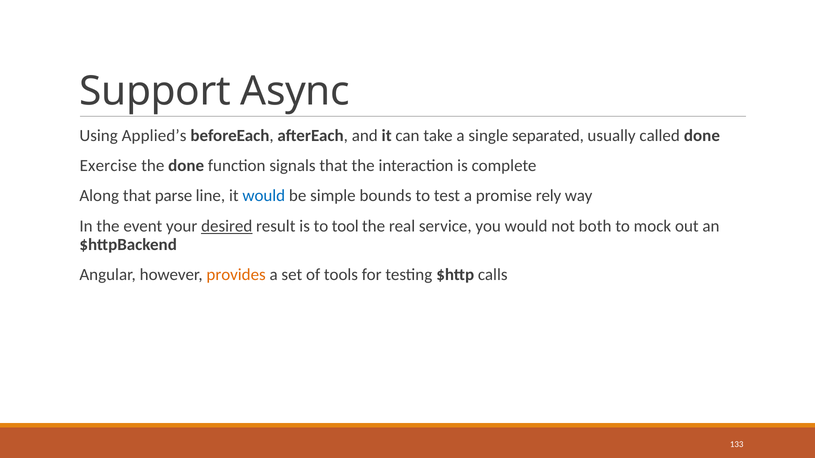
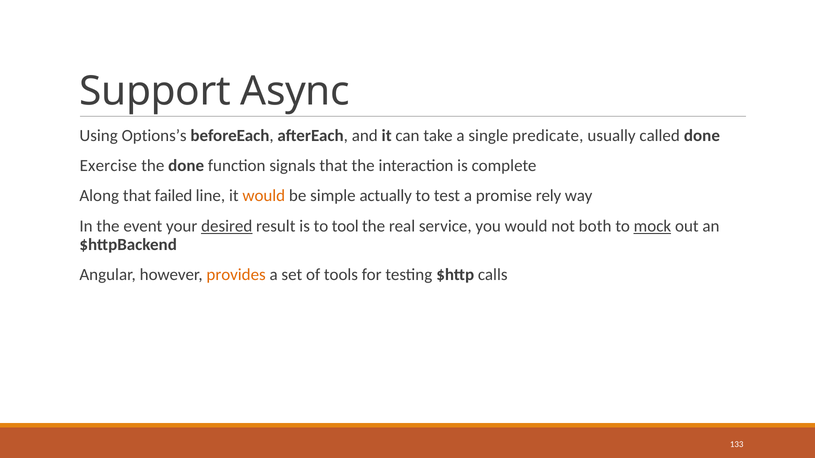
Applied’s: Applied’s -> Options’s
separated: separated -> predicate
parse: parse -> failed
would at (264, 196) colour: blue -> orange
bounds: bounds -> actually
mock underline: none -> present
